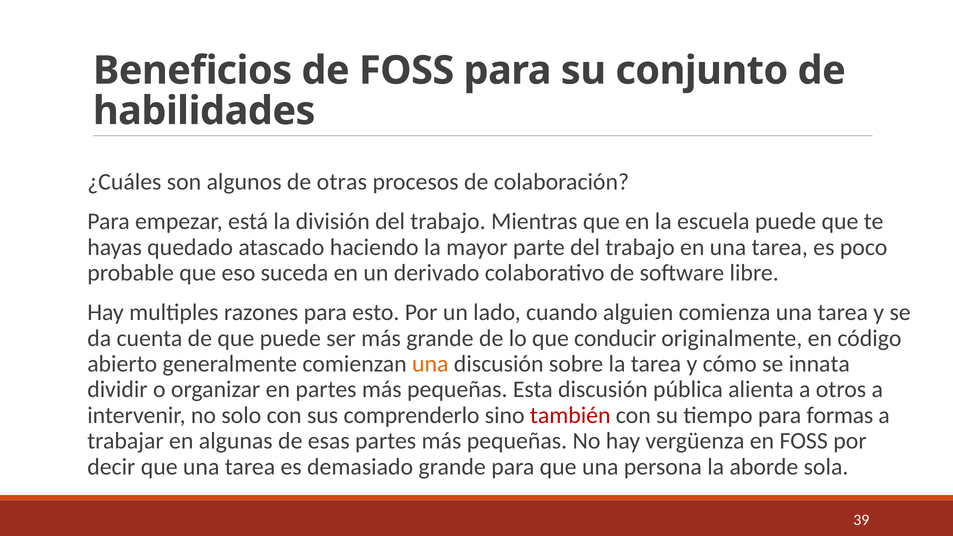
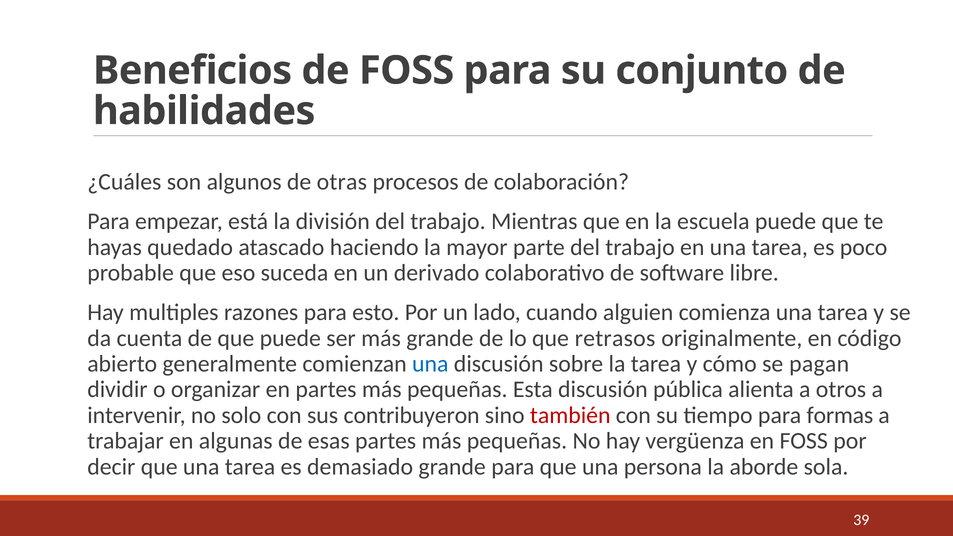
conducir: conducir -> retrasos
una at (430, 364) colour: orange -> blue
innata: innata -> pagan
comprenderlo: comprenderlo -> contribuyeron
